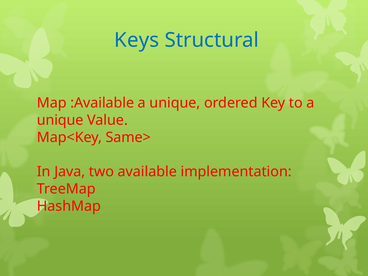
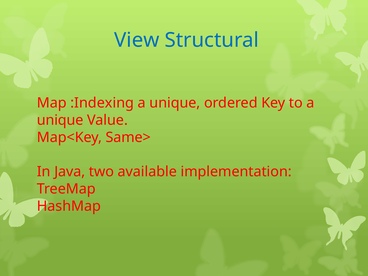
Keys: Keys -> View
:Available: :Available -> :Indexing
